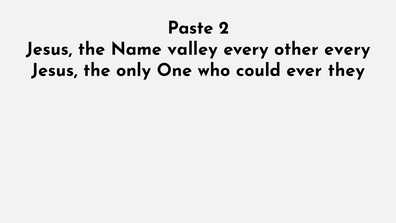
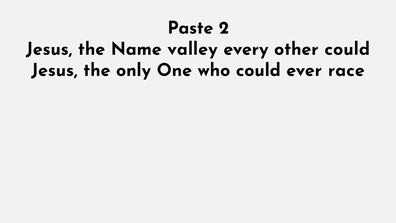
other every: every -> could
they: they -> race
